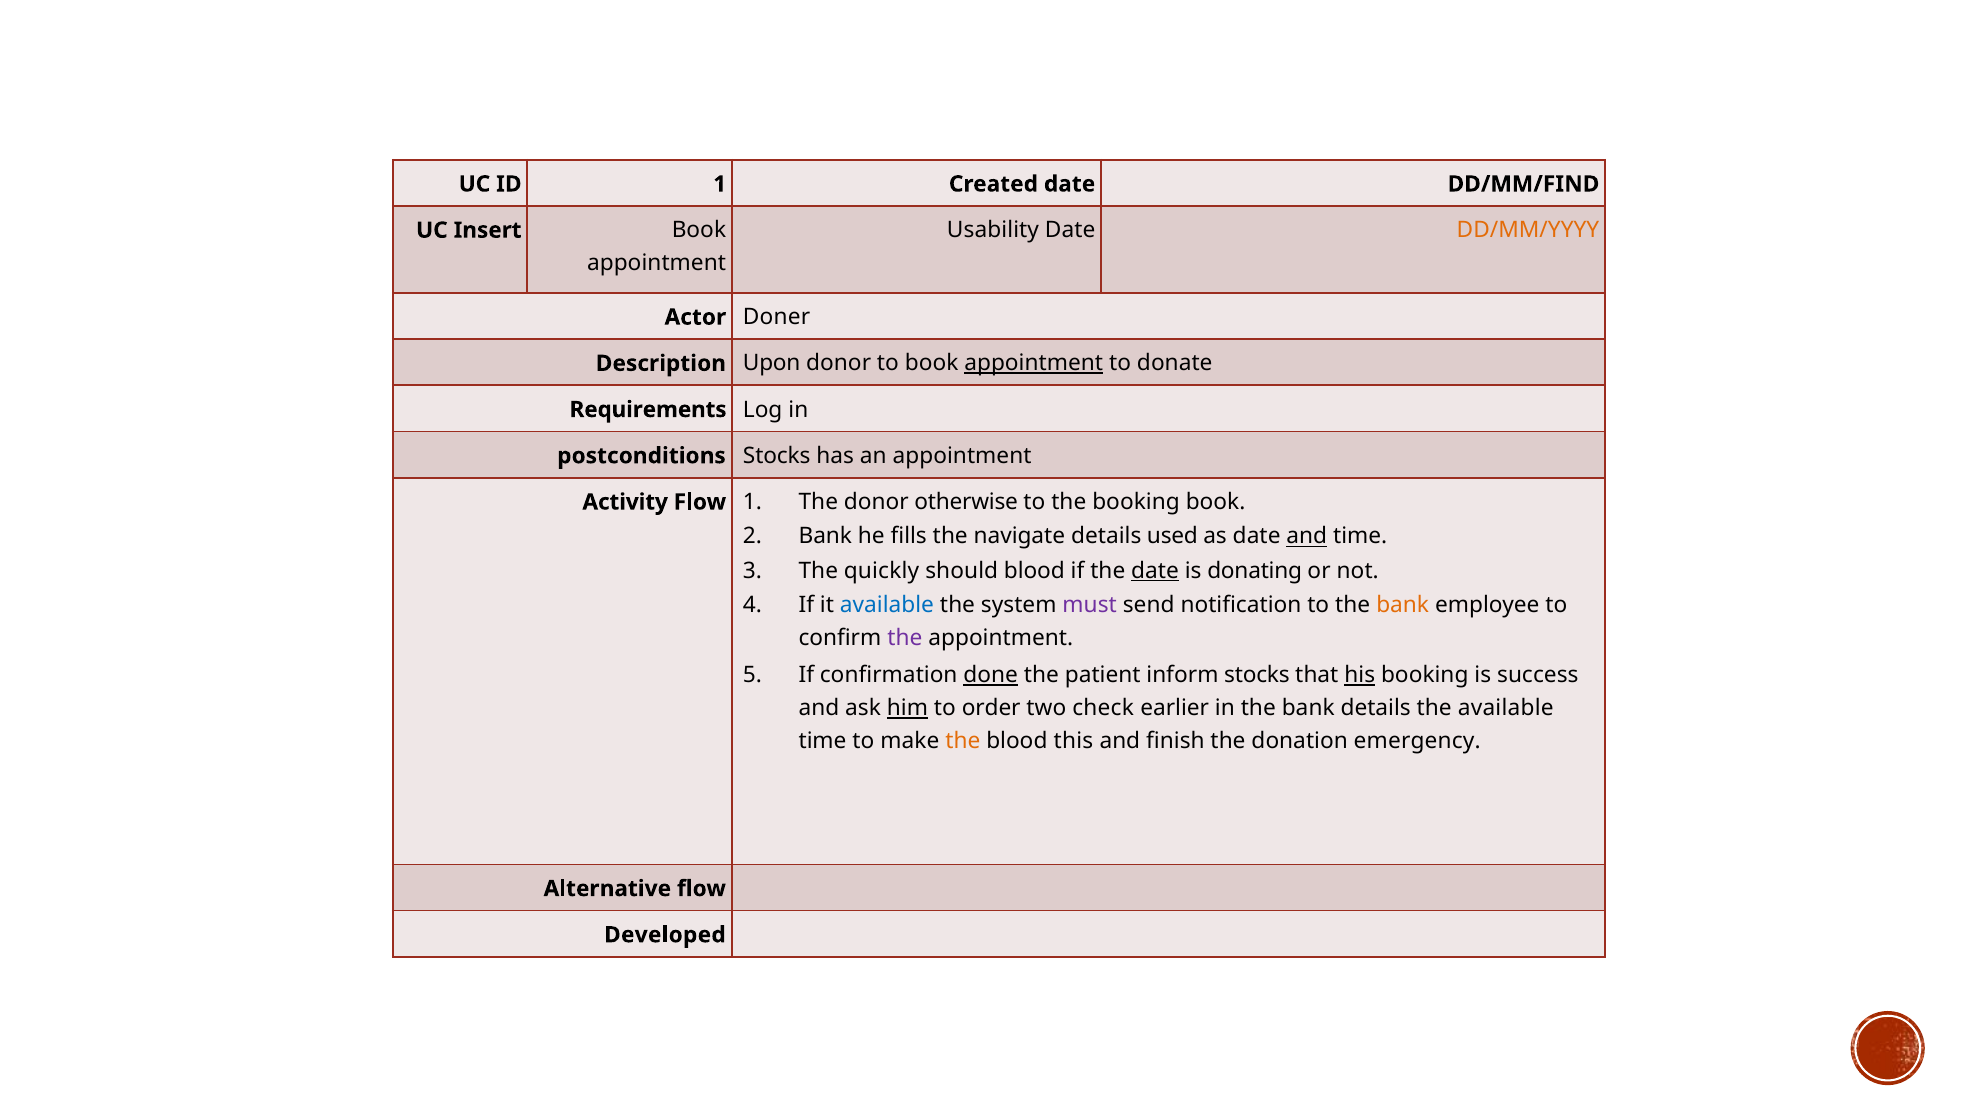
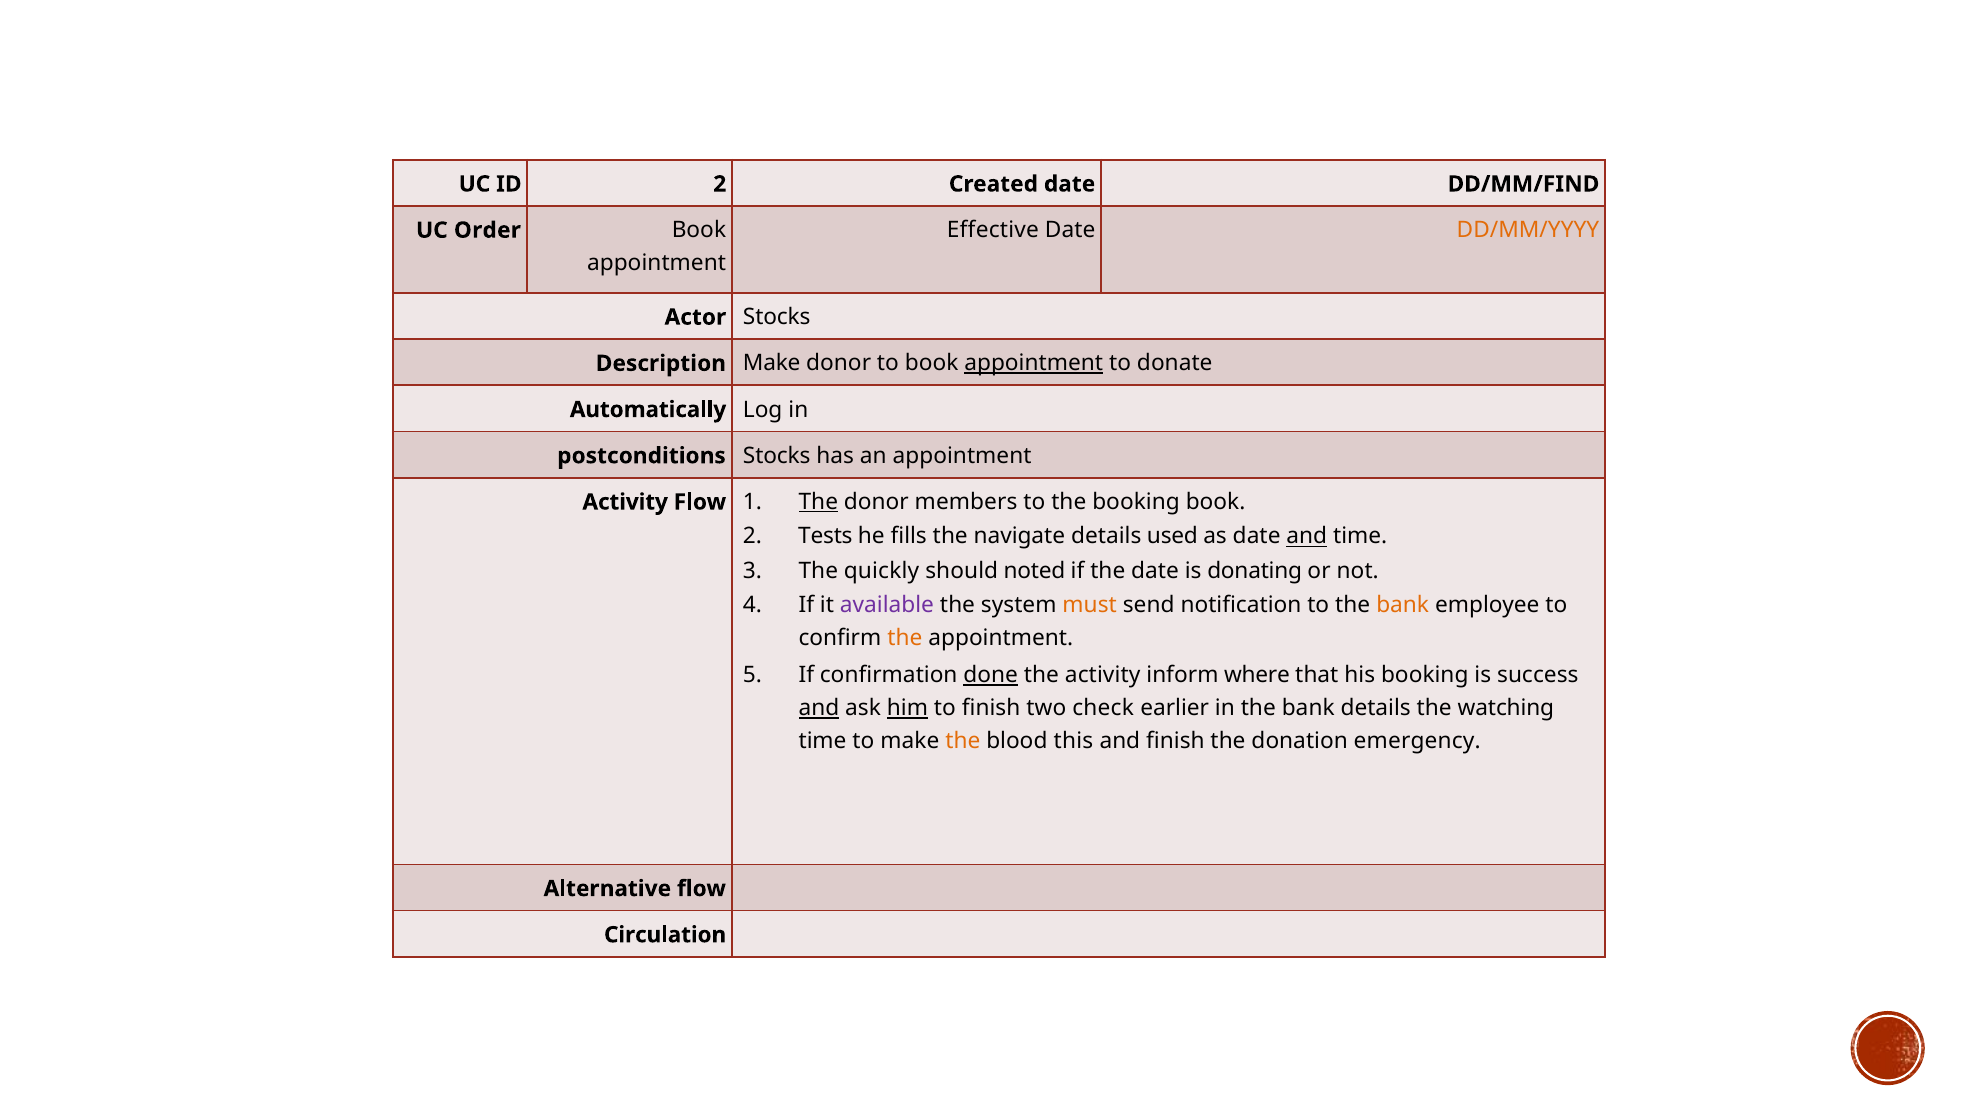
ID 1: 1 -> 2
Usability: Usability -> Effective
Insert: Insert -> Order
Actor Doner: Doner -> Stocks
Description Upon: Upon -> Make
Requirements: Requirements -> Automatically
The at (818, 502) underline: none -> present
otherwise: otherwise -> members
Bank at (825, 537): Bank -> Tests
should blood: blood -> noted
date at (1155, 571) underline: present -> none
available at (887, 605) colour: blue -> purple
must colour: purple -> orange
the at (905, 638) colour: purple -> orange
the patient: patient -> activity
inform stocks: stocks -> where
his underline: present -> none
and at (819, 708) underline: none -> present
to order: order -> finish
the available: available -> watching
Developed: Developed -> Circulation
